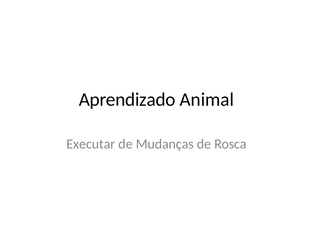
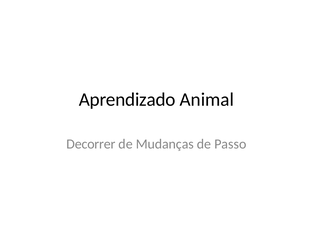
Executar: Executar -> Decorrer
Rosca: Rosca -> Passo
